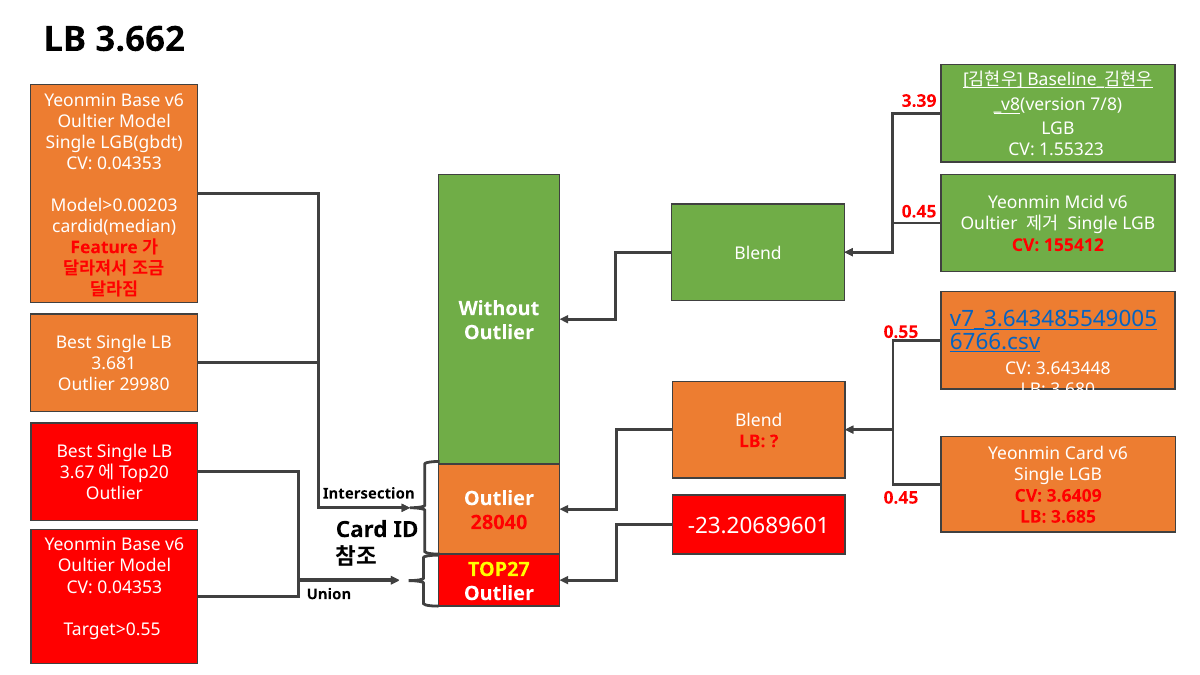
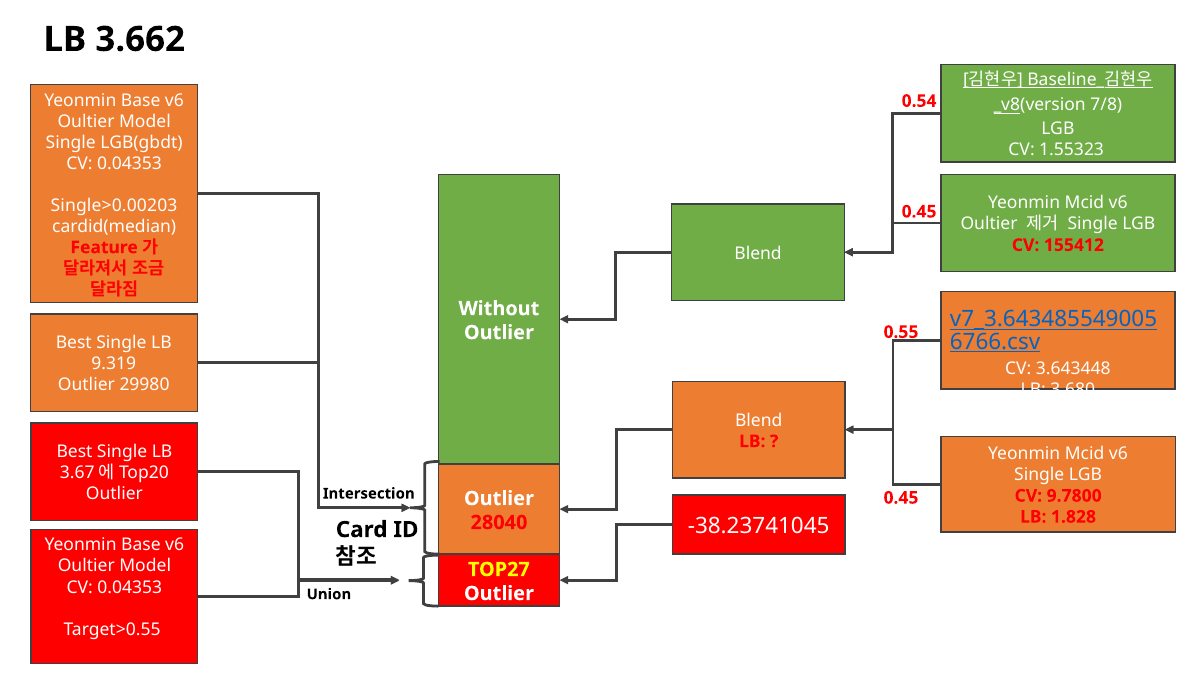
3.39: 3.39 -> 0.54
Model>0.00203: Model>0.00203 -> Single>0.00203
3.681: 3.681 -> 9.319
Card at (1084, 454): Card -> Mcid
3.6409: 3.6409 -> 9.7800
3.685: 3.685 -> 1.828
-23.20689601: -23.20689601 -> -38.23741045
